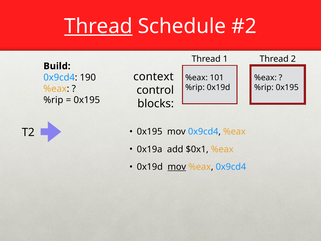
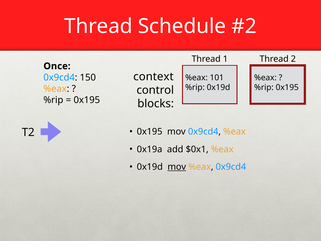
Thread at (98, 26) underline: present -> none
Build: Build -> Once
190: 190 -> 150
